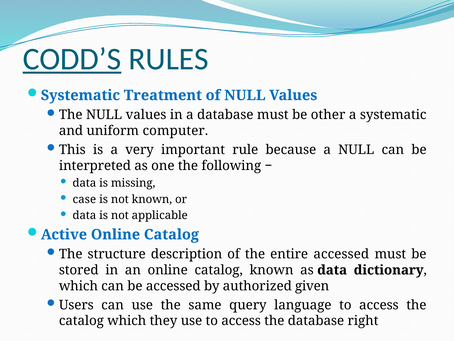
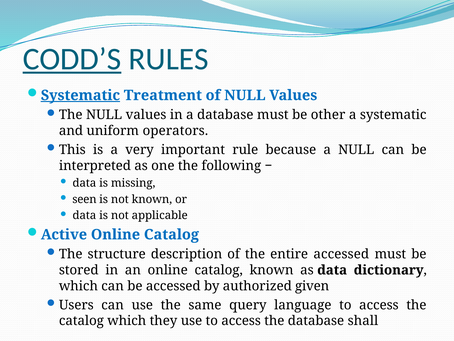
Systematic at (80, 95) underline: none -> present
computer: computer -> operators
case: case -> seen
right: right -> shall
